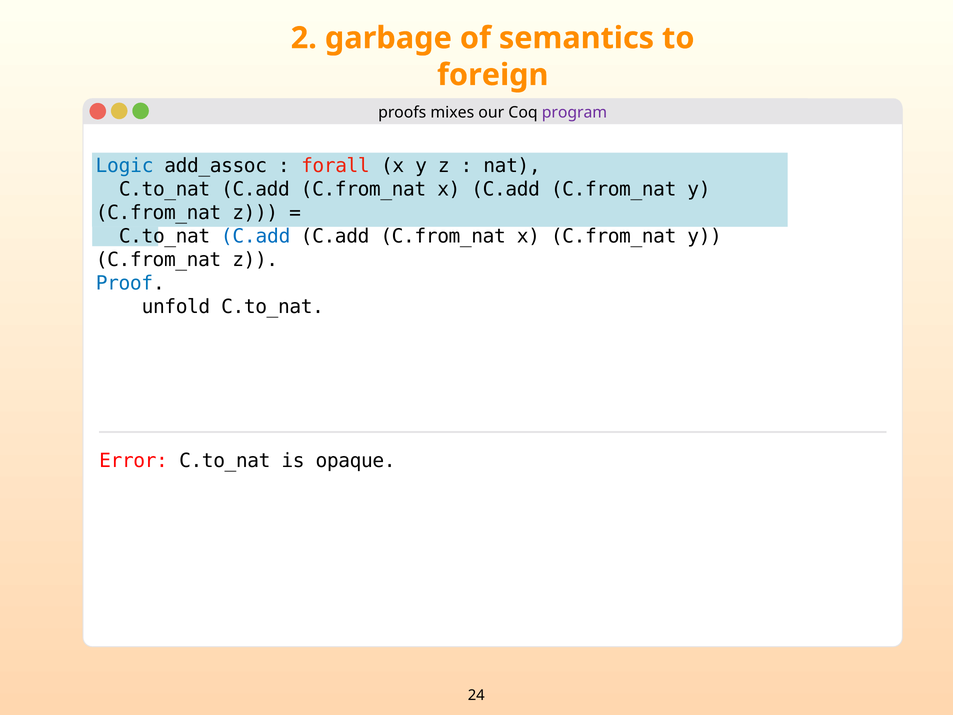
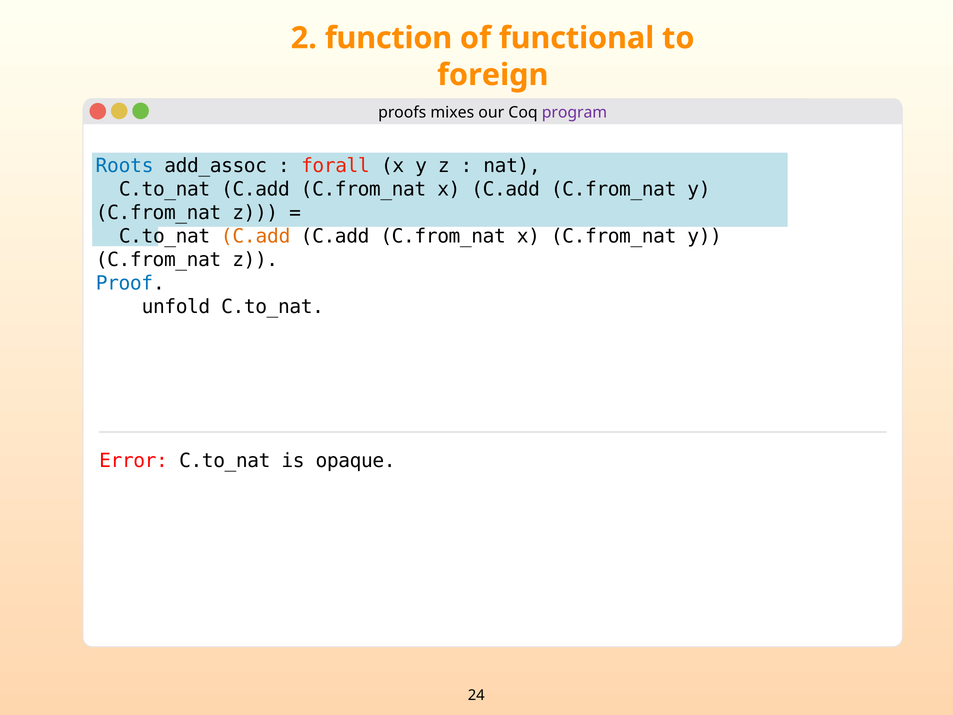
garbage: garbage -> function
semantics: semantics -> functional
Logic: Logic -> Roots
C.add at (256, 236) colour: blue -> orange
